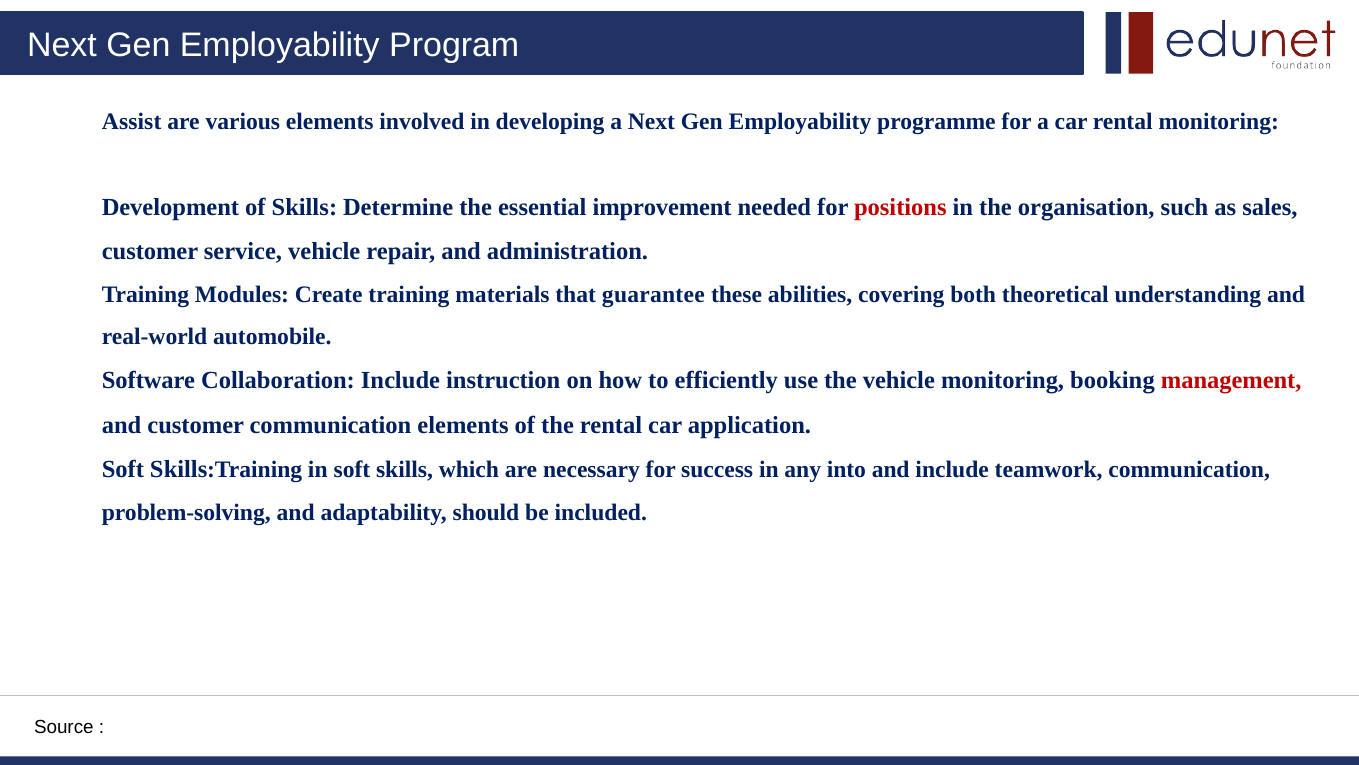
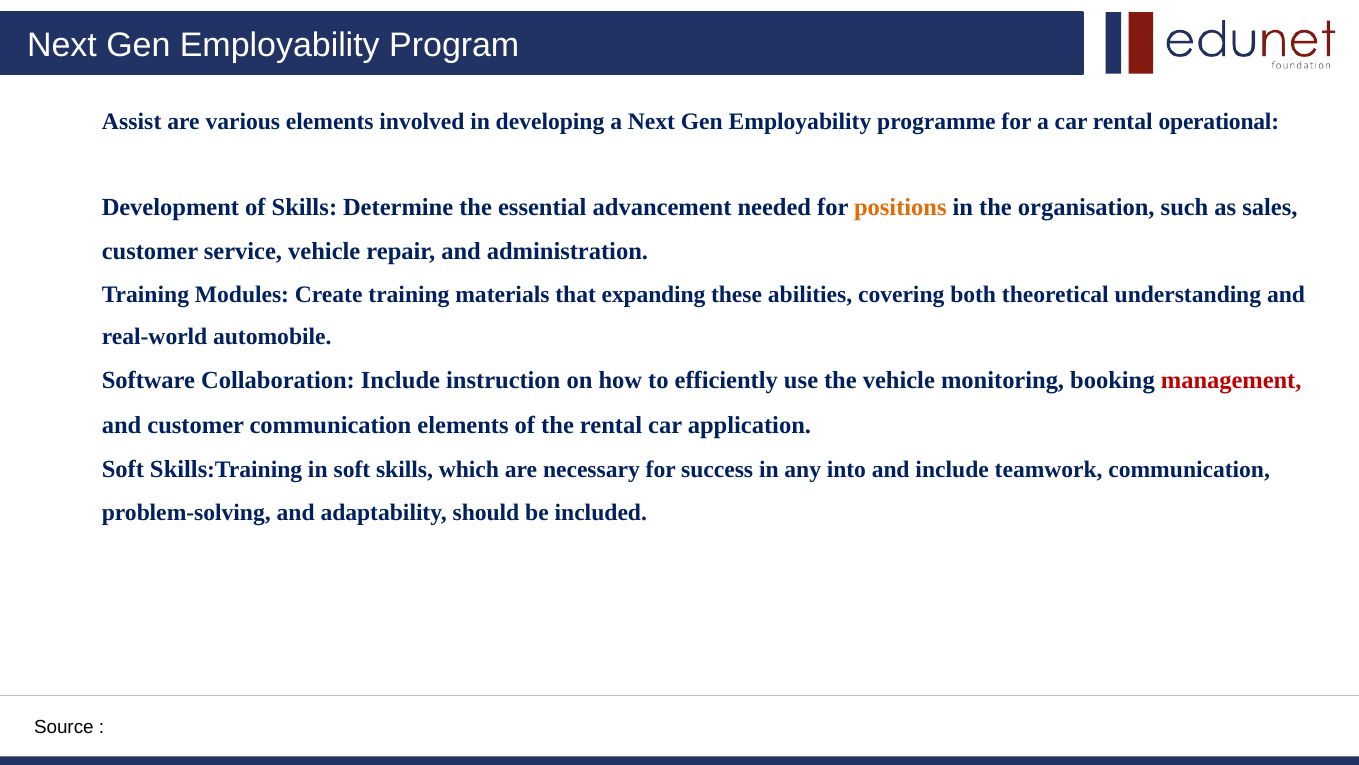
rental monitoring: monitoring -> operational
improvement: improvement -> advancement
positions colour: red -> orange
guarantee: guarantee -> expanding
